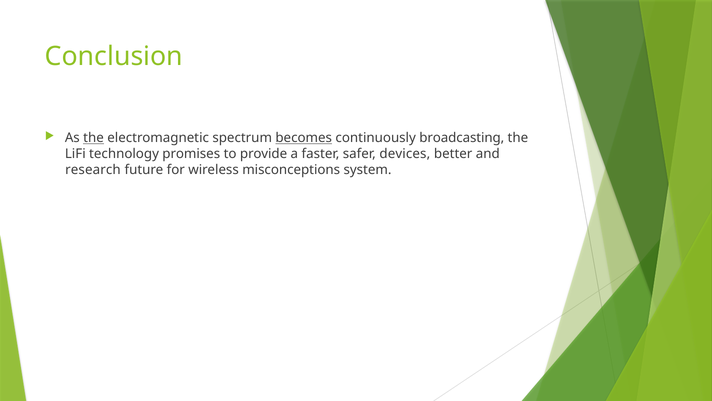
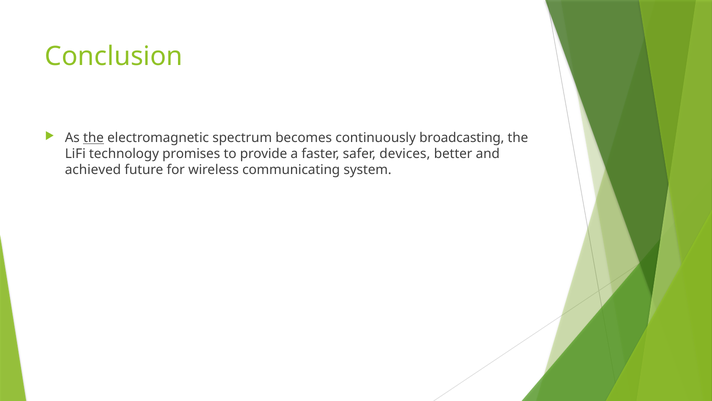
becomes underline: present -> none
research: research -> achieved
misconceptions: misconceptions -> communicating
